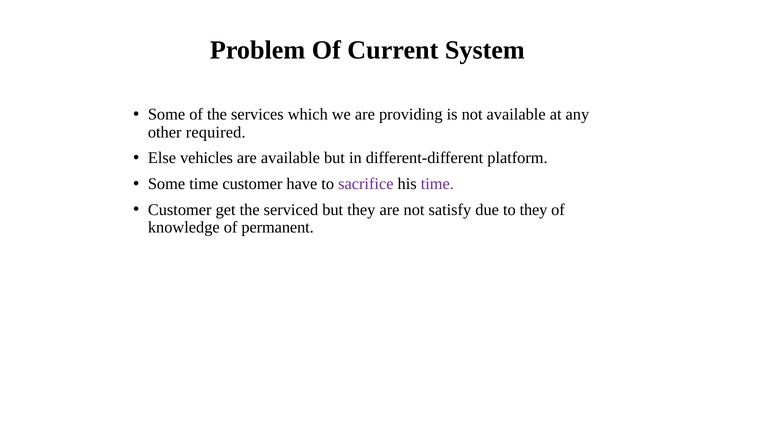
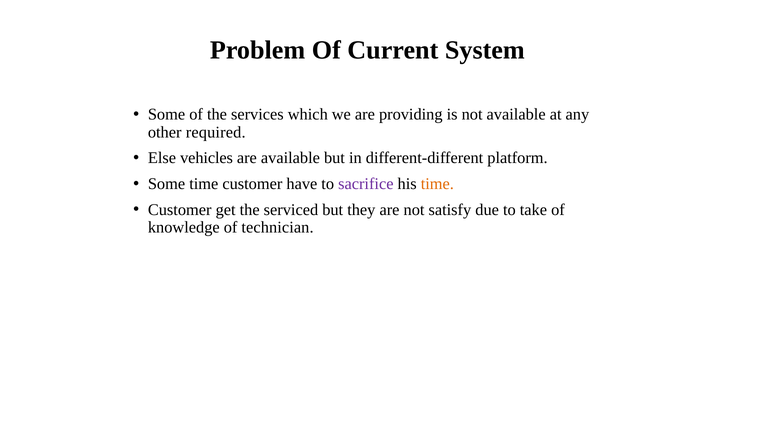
time at (437, 184) colour: purple -> orange
to they: they -> take
permanent: permanent -> technician
